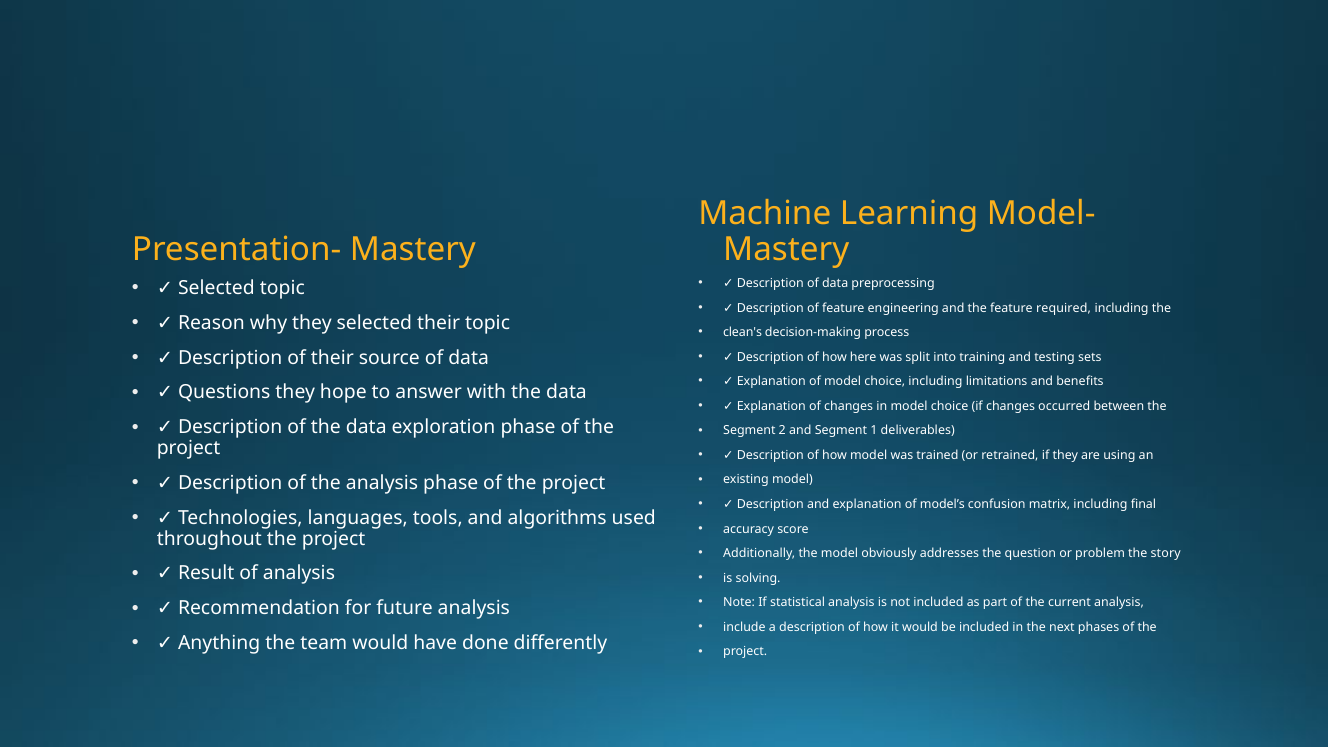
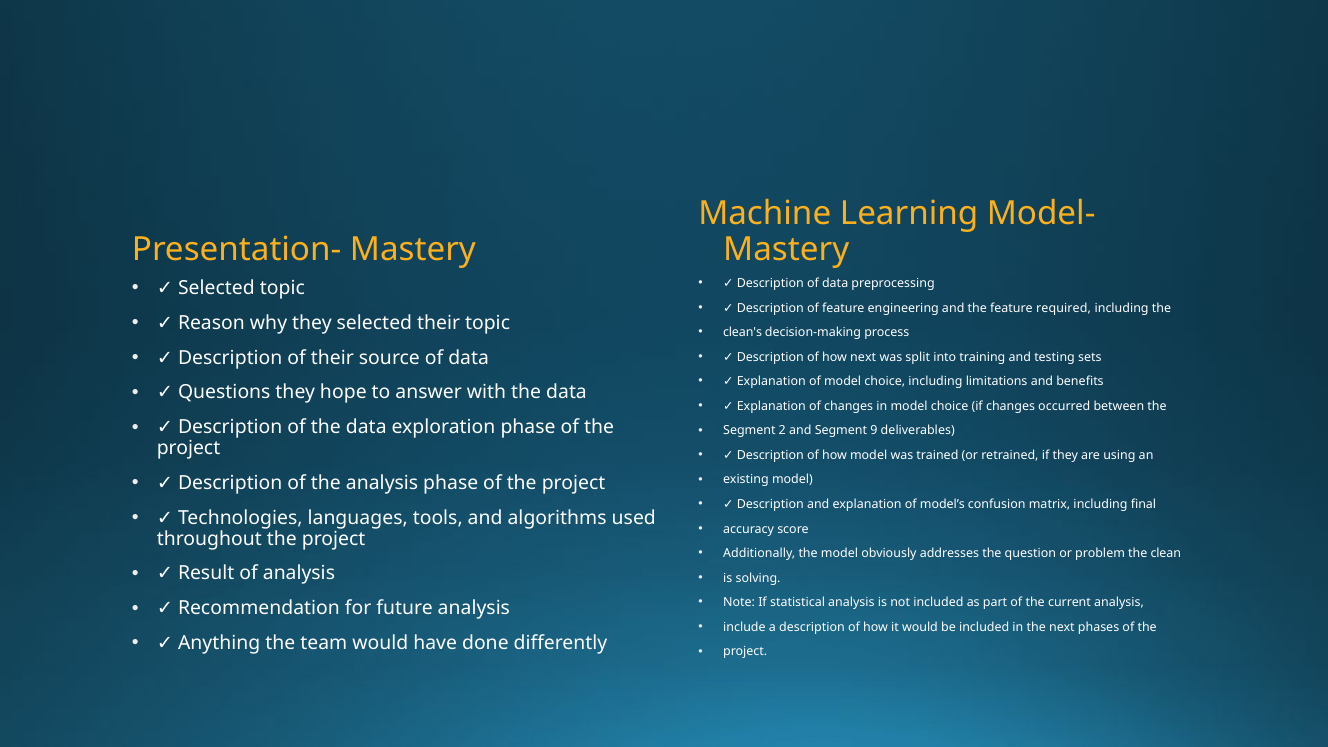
how here: here -> next
1: 1 -> 9
story: story -> clean
